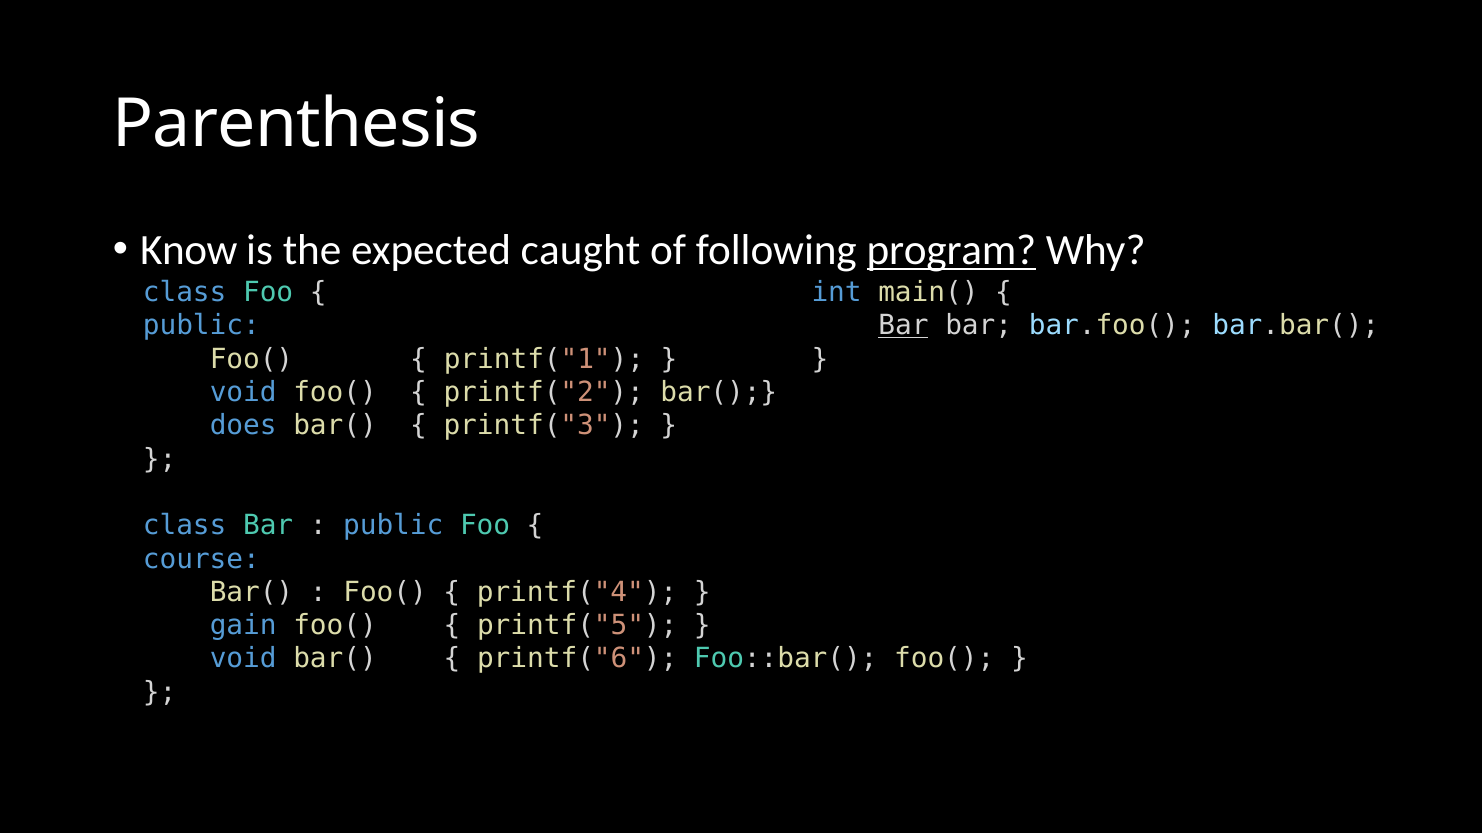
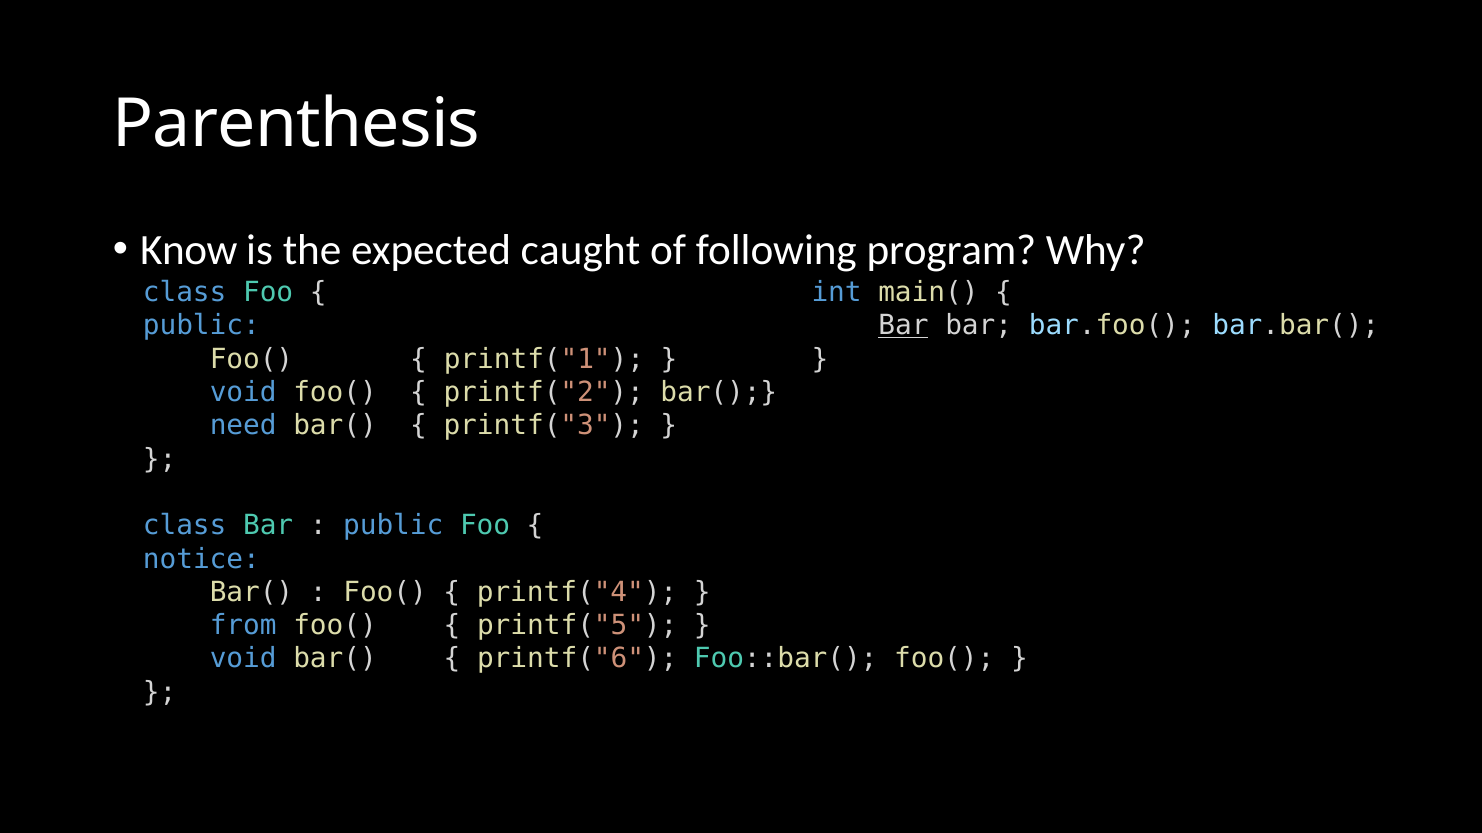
program underline: present -> none
does: does -> need
course: course -> notice
gain: gain -> from
